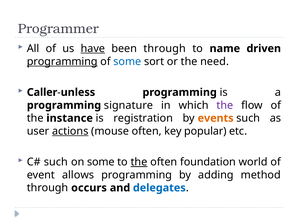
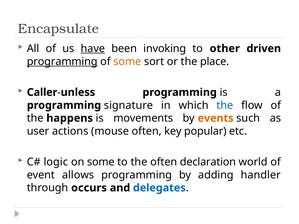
Programmer: Programmer -> Encapsulate
been through: through -> invoking
name: name -> other
some at (127, 62) colour: blue -> orange
need: need -> place
the at (225, 105) colour: purple -> blue
instance: instance -> happens
registration: registration -> movements
actions underline: present -> none
such at (56, 162): such -> logic
the at (139, 162) underline: present -> none
foundation: foundation -> declaration
method: method -> handler
